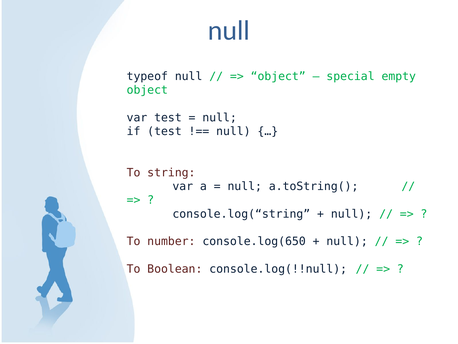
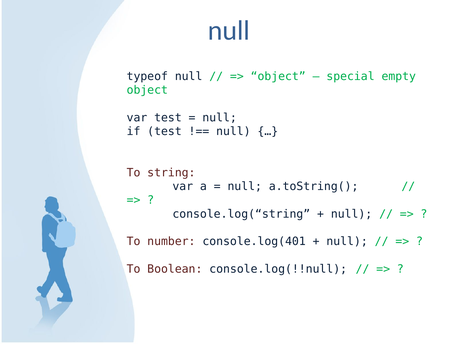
console.log(650: console.log(650 -> console.log(401
